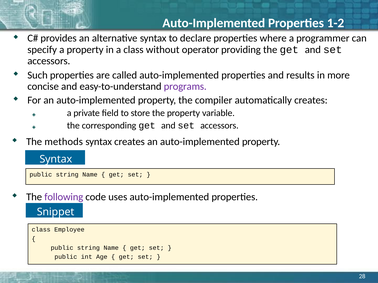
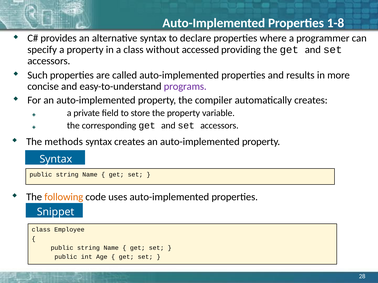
1-2: 1-2 -> 1-8
operator: operator -> accessed
following colour: purple -> orange
